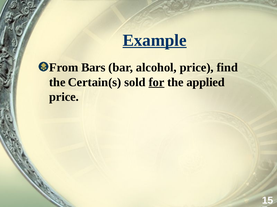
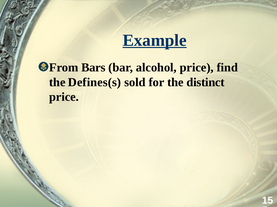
Certain(s: Certain(s -> Defines(s
for underline: present -> none
applied: applied -> distinct
